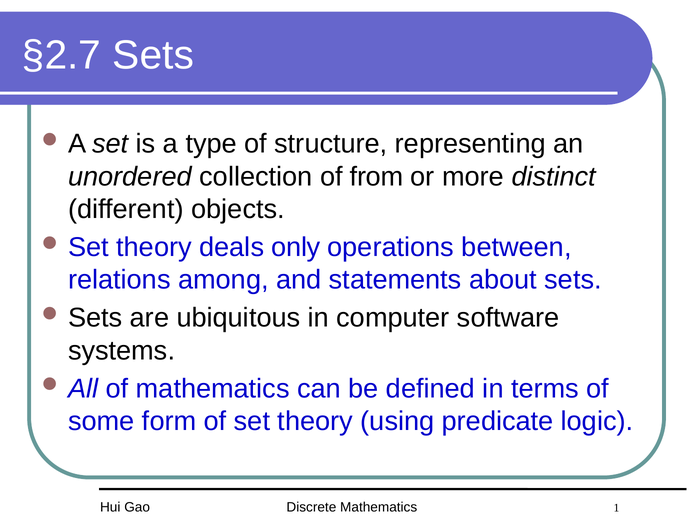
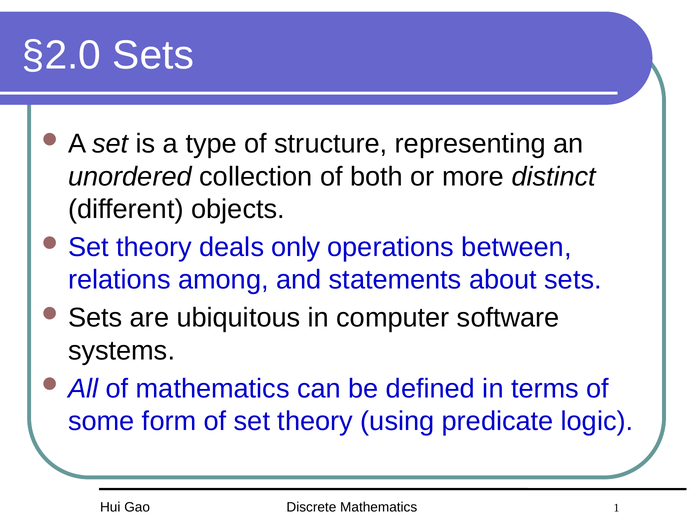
§2.7: §2.7 -> §2.0
from: from -> both
